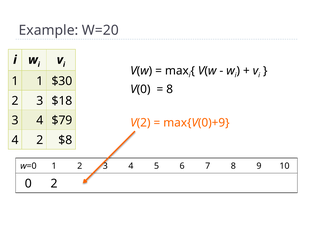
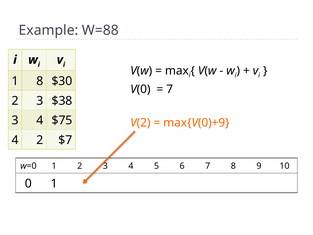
W=20: W=20 -> W=88
1 1: 1 -> 8
8 at (170, 89): 8 -> 7
$18: $18 -> $38
$79: $79 -> $75
$8: $8 -> $7
0 2: 2 -> 1
